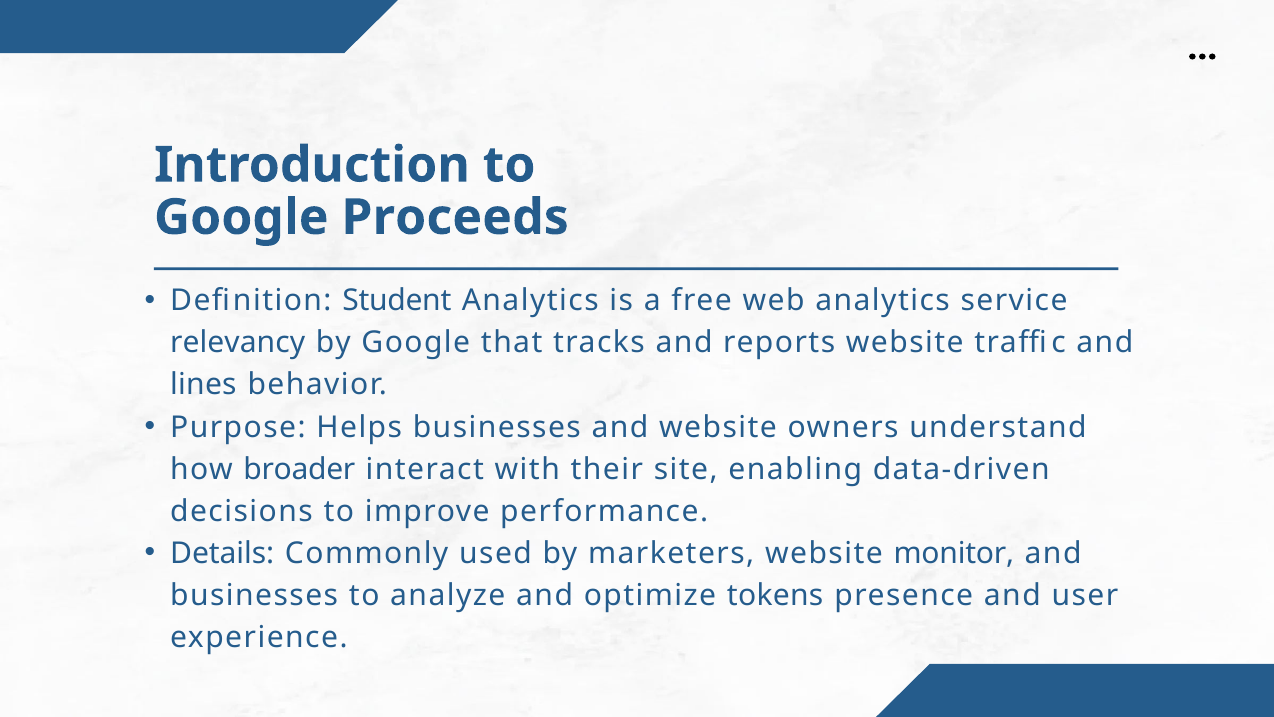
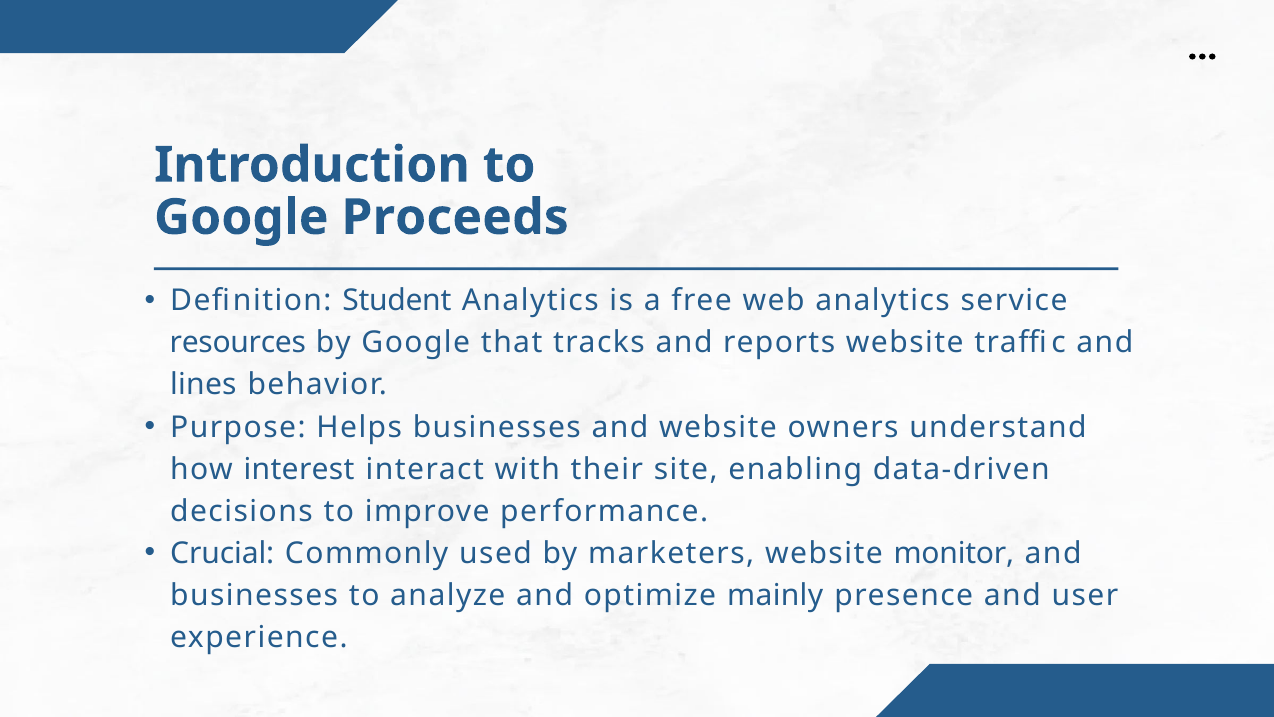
relevancy: relevancy -> resources
broader: broader -> interest
Details: Details -> Crucial
tokens: tokens -> mainly
